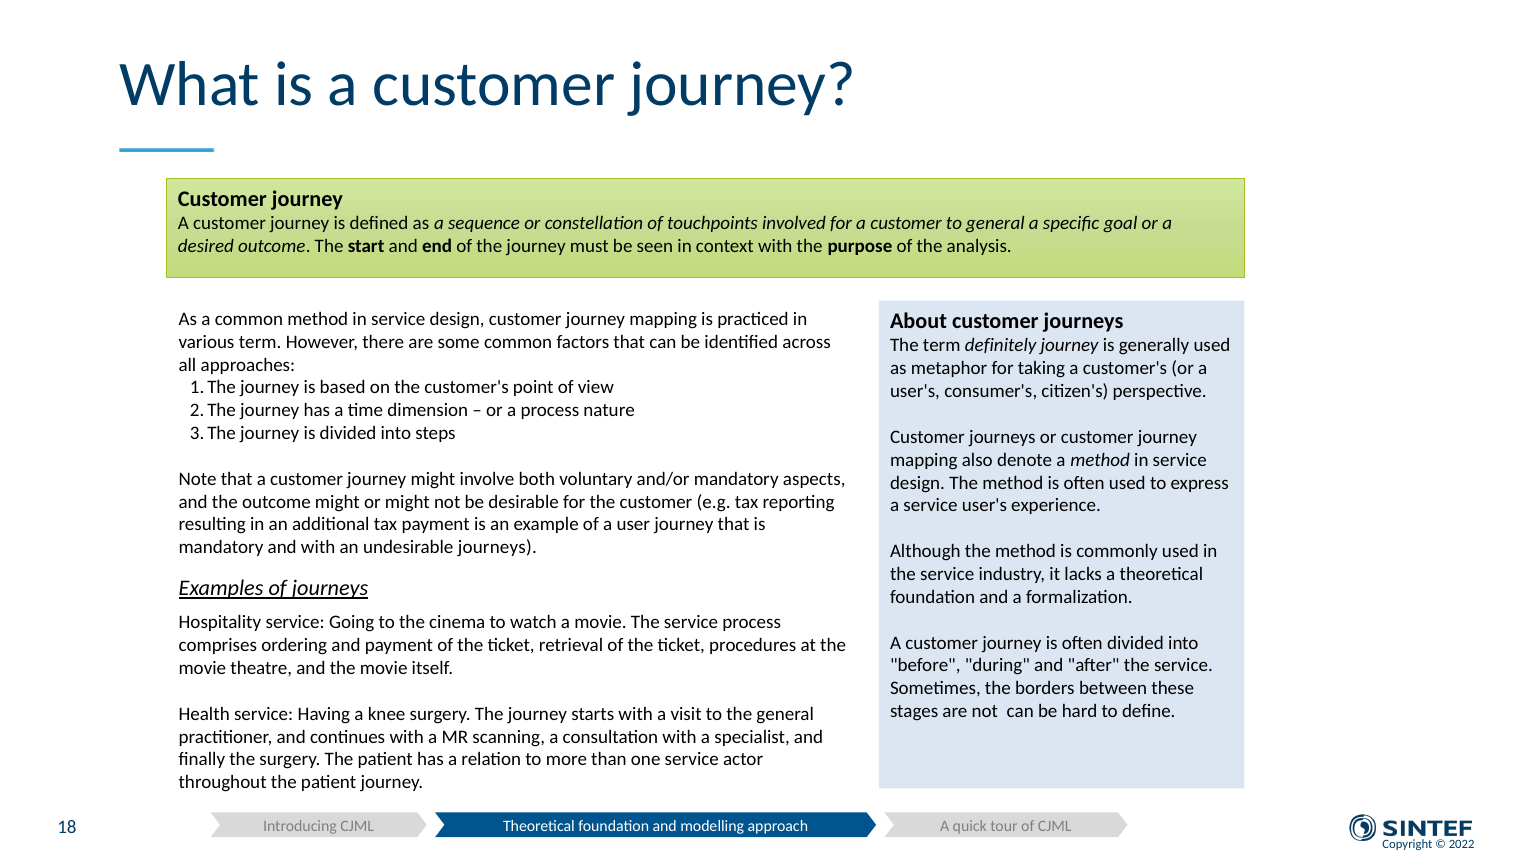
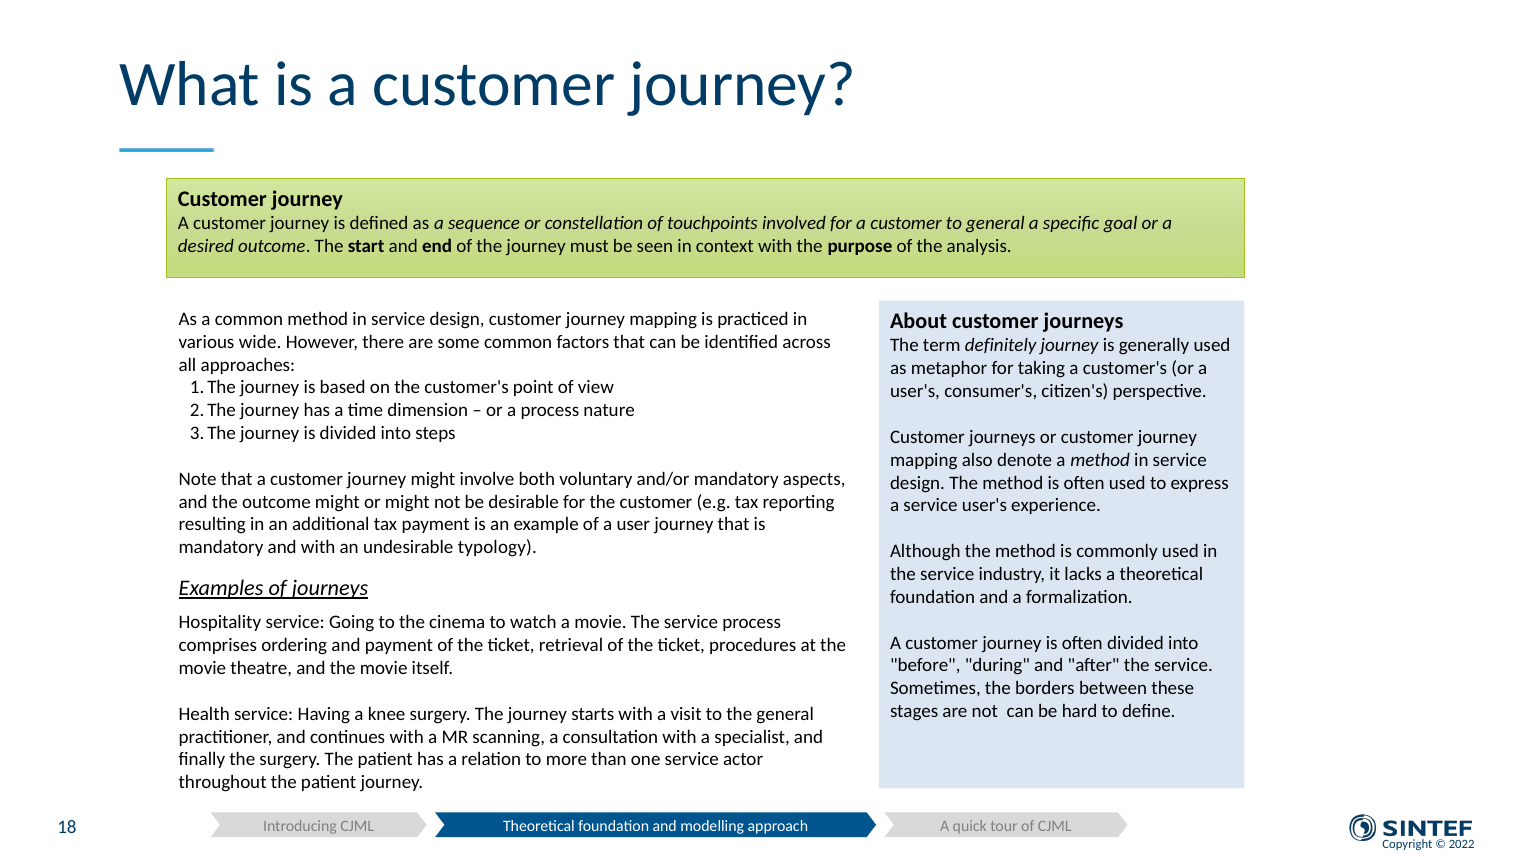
various term: term -> wide
undesirable journeys: journeys -> typology
